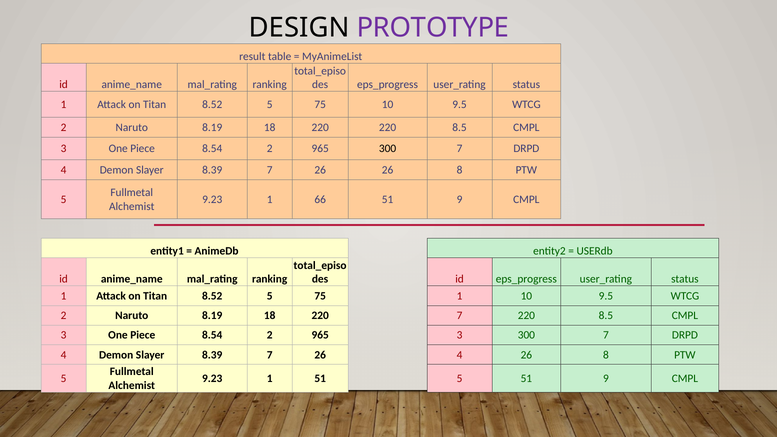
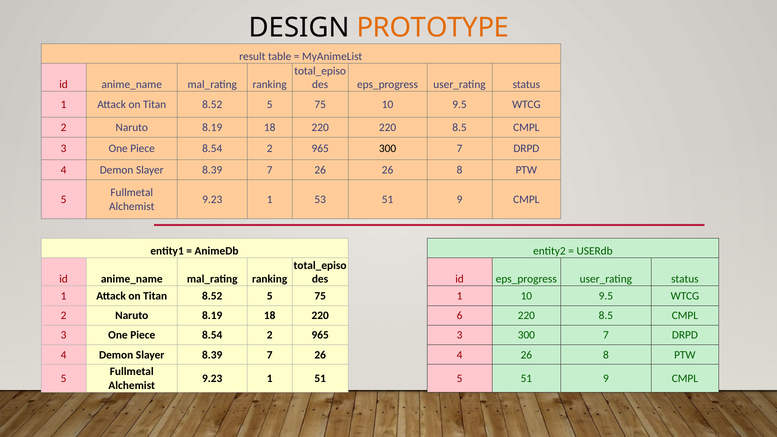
PROTOTYPE colour: purple -> orange
66: 66 -> 53
220 7: 7 -> 6
